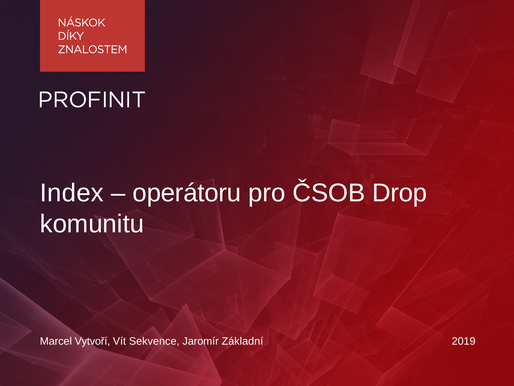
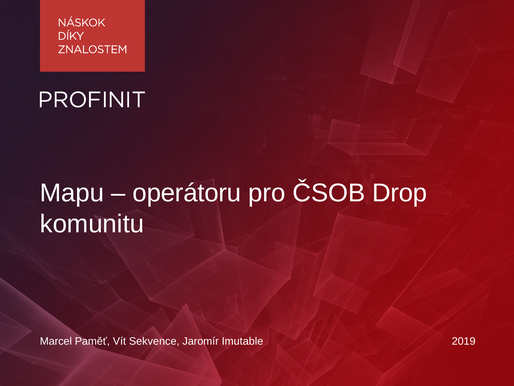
Index: Index -> Mapu
Vytvoří: Vytvoří -> Paměť
Základní: Základní -> Imutable
